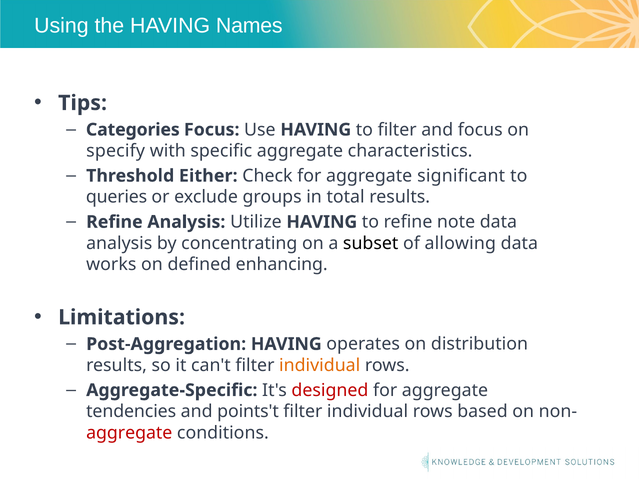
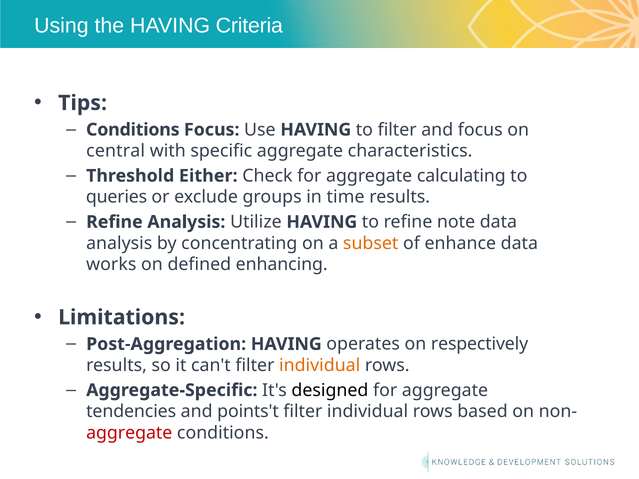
Names: Names -> Criteria
Categories at (133, 130): Categories -> Conditions
specify: specify -> central
significant: significant -> calculating
total: total -> time
subset colour: black -> orange
allowing: allowing -> enhance
distribution: distribution -> respectively
designed colour: red -> black
